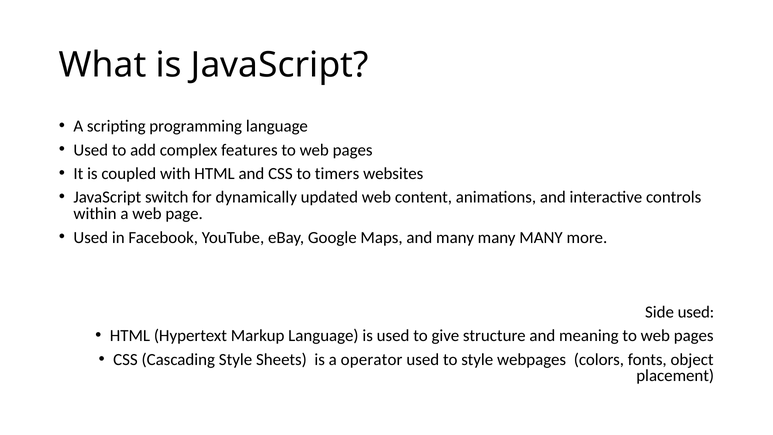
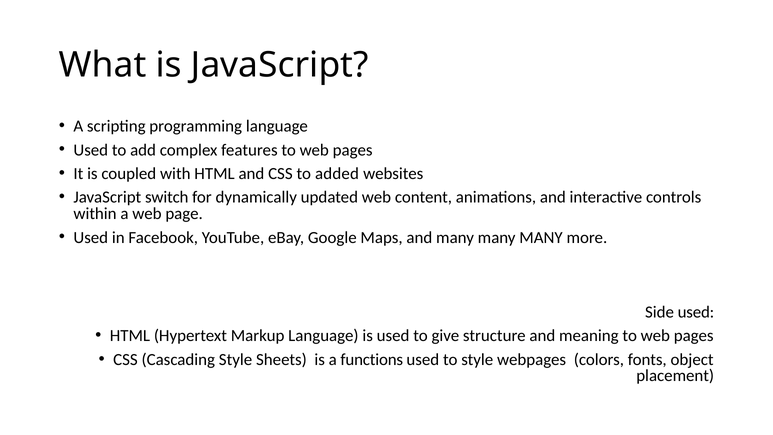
timers: timers -> added
operator: operator -> functions
